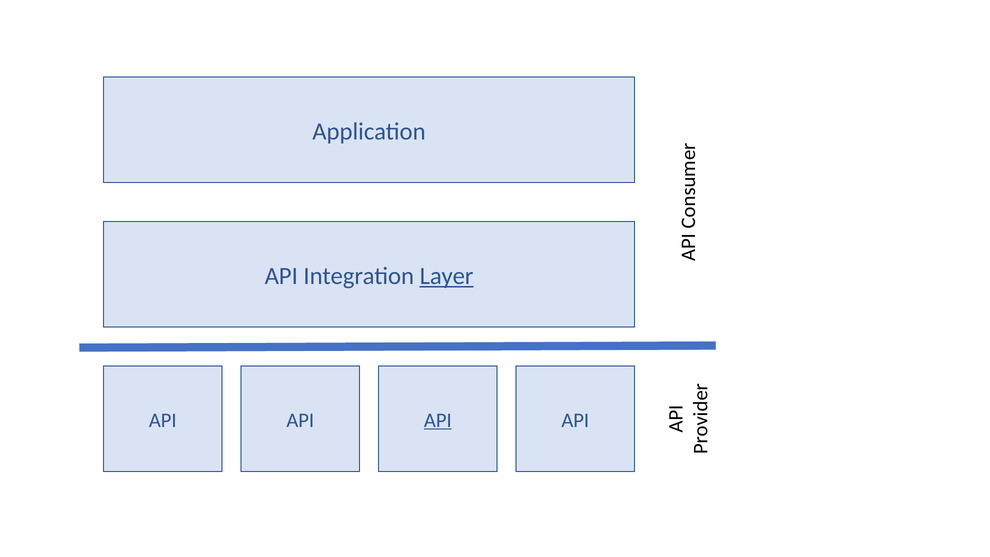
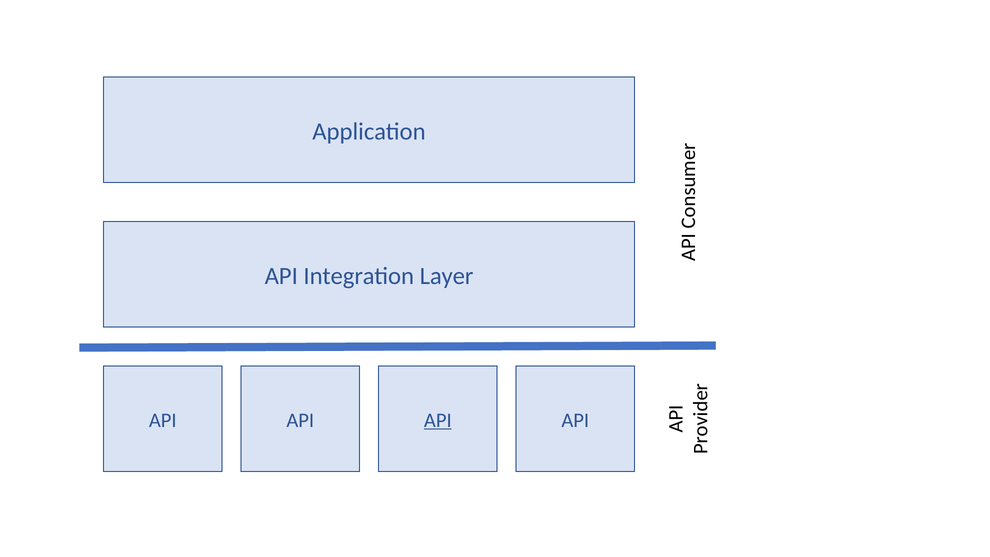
Layer underline: present -> none
